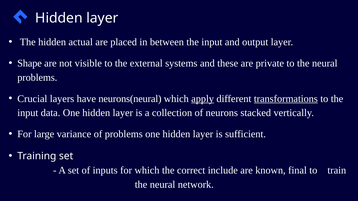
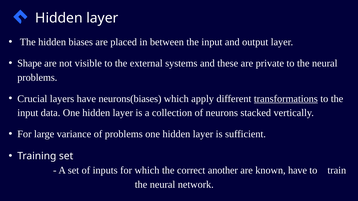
actual: actual -> biases
neurons(neural: neurons(neural -> neurons(biases
apply underline: present -> none
include: include -> another
known final: final -> have
